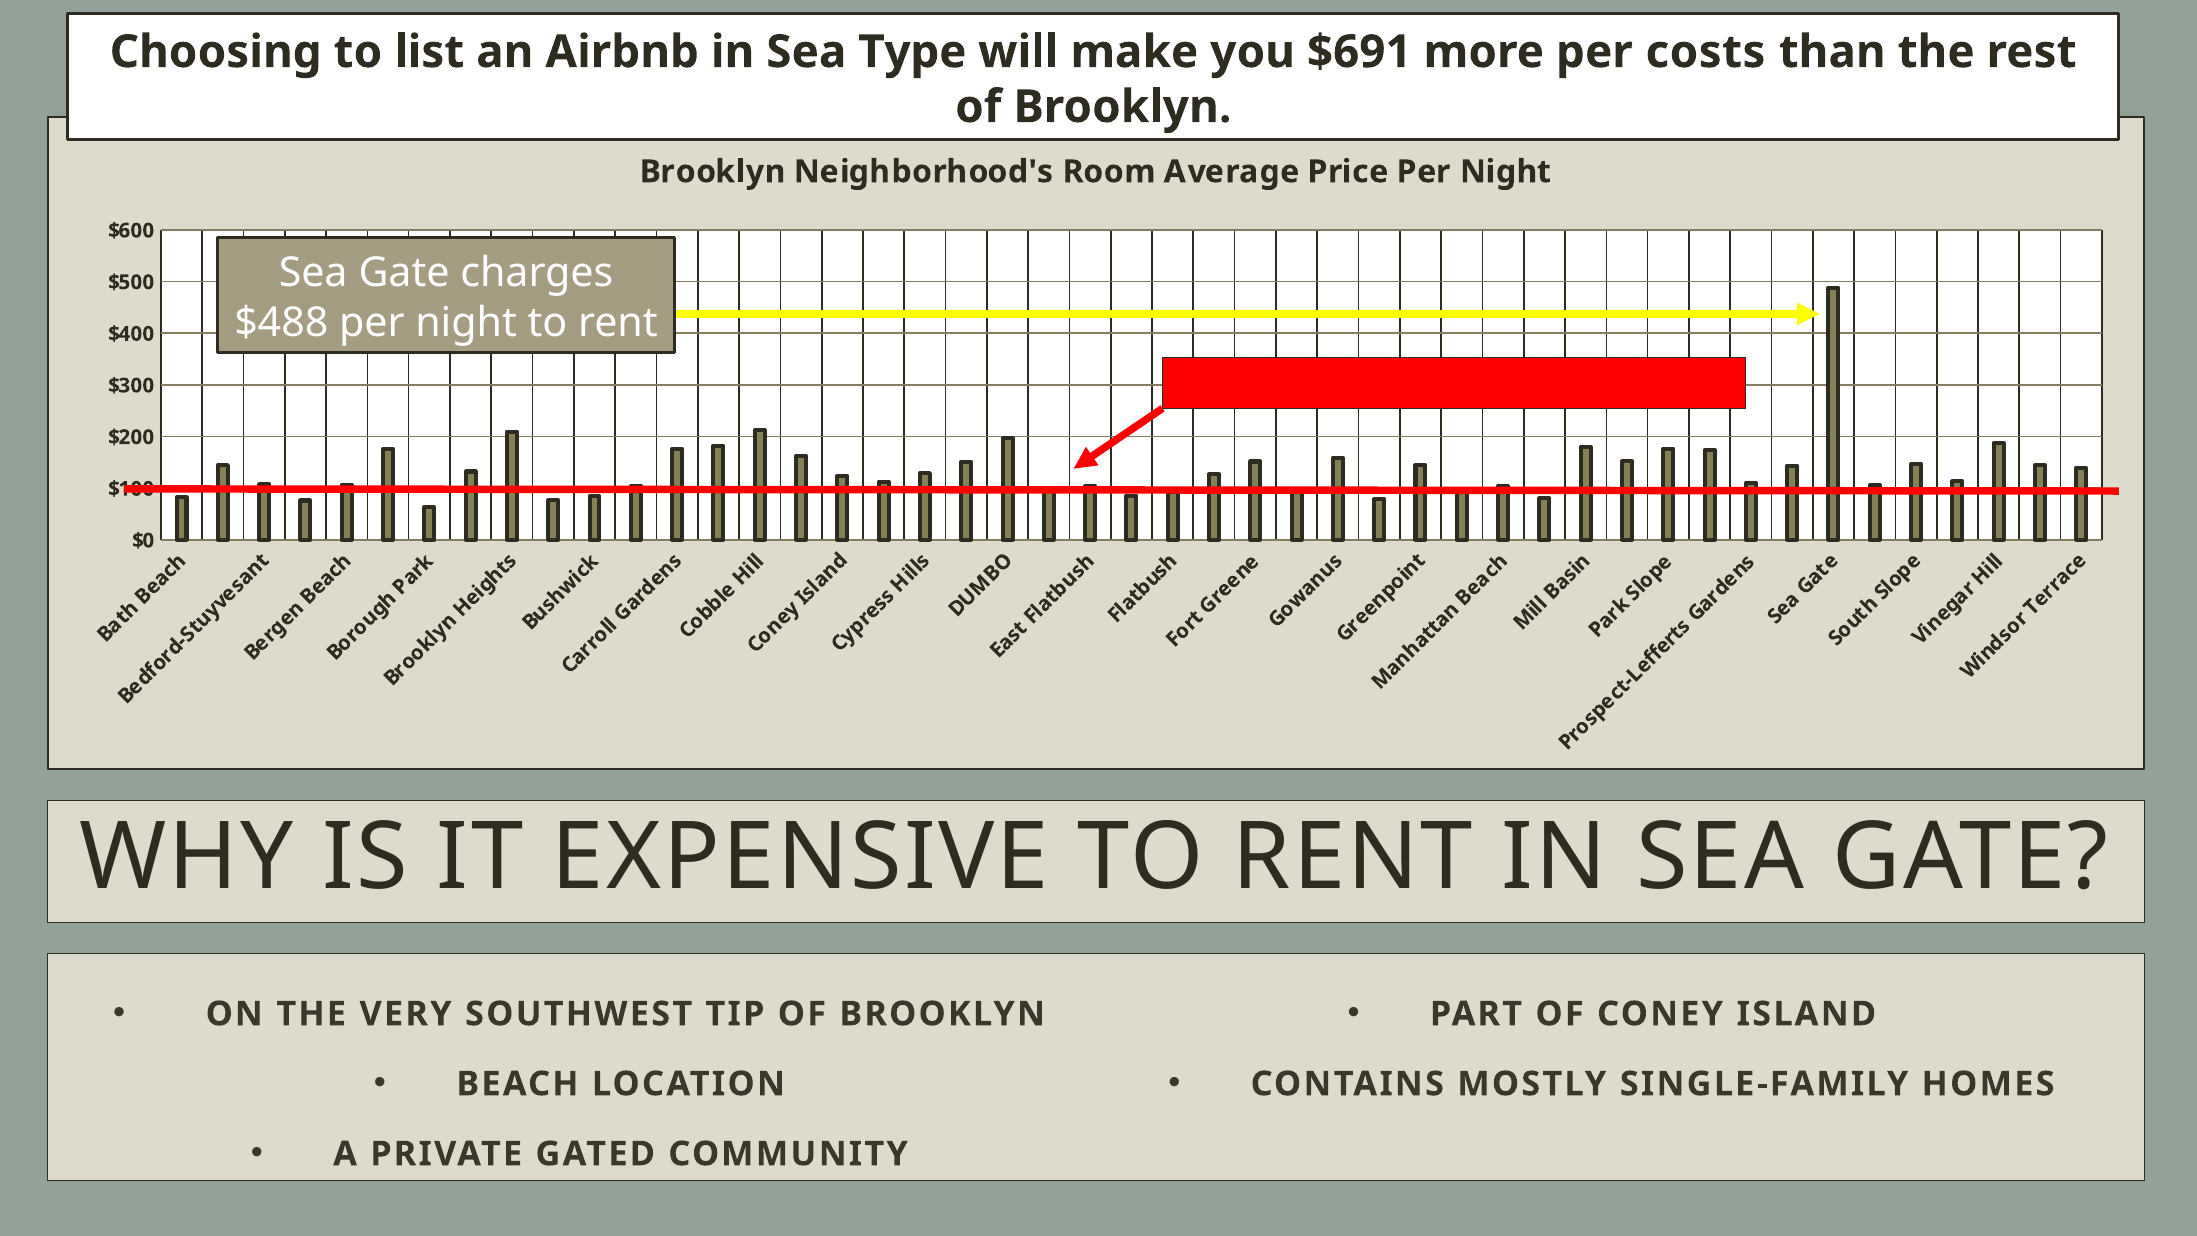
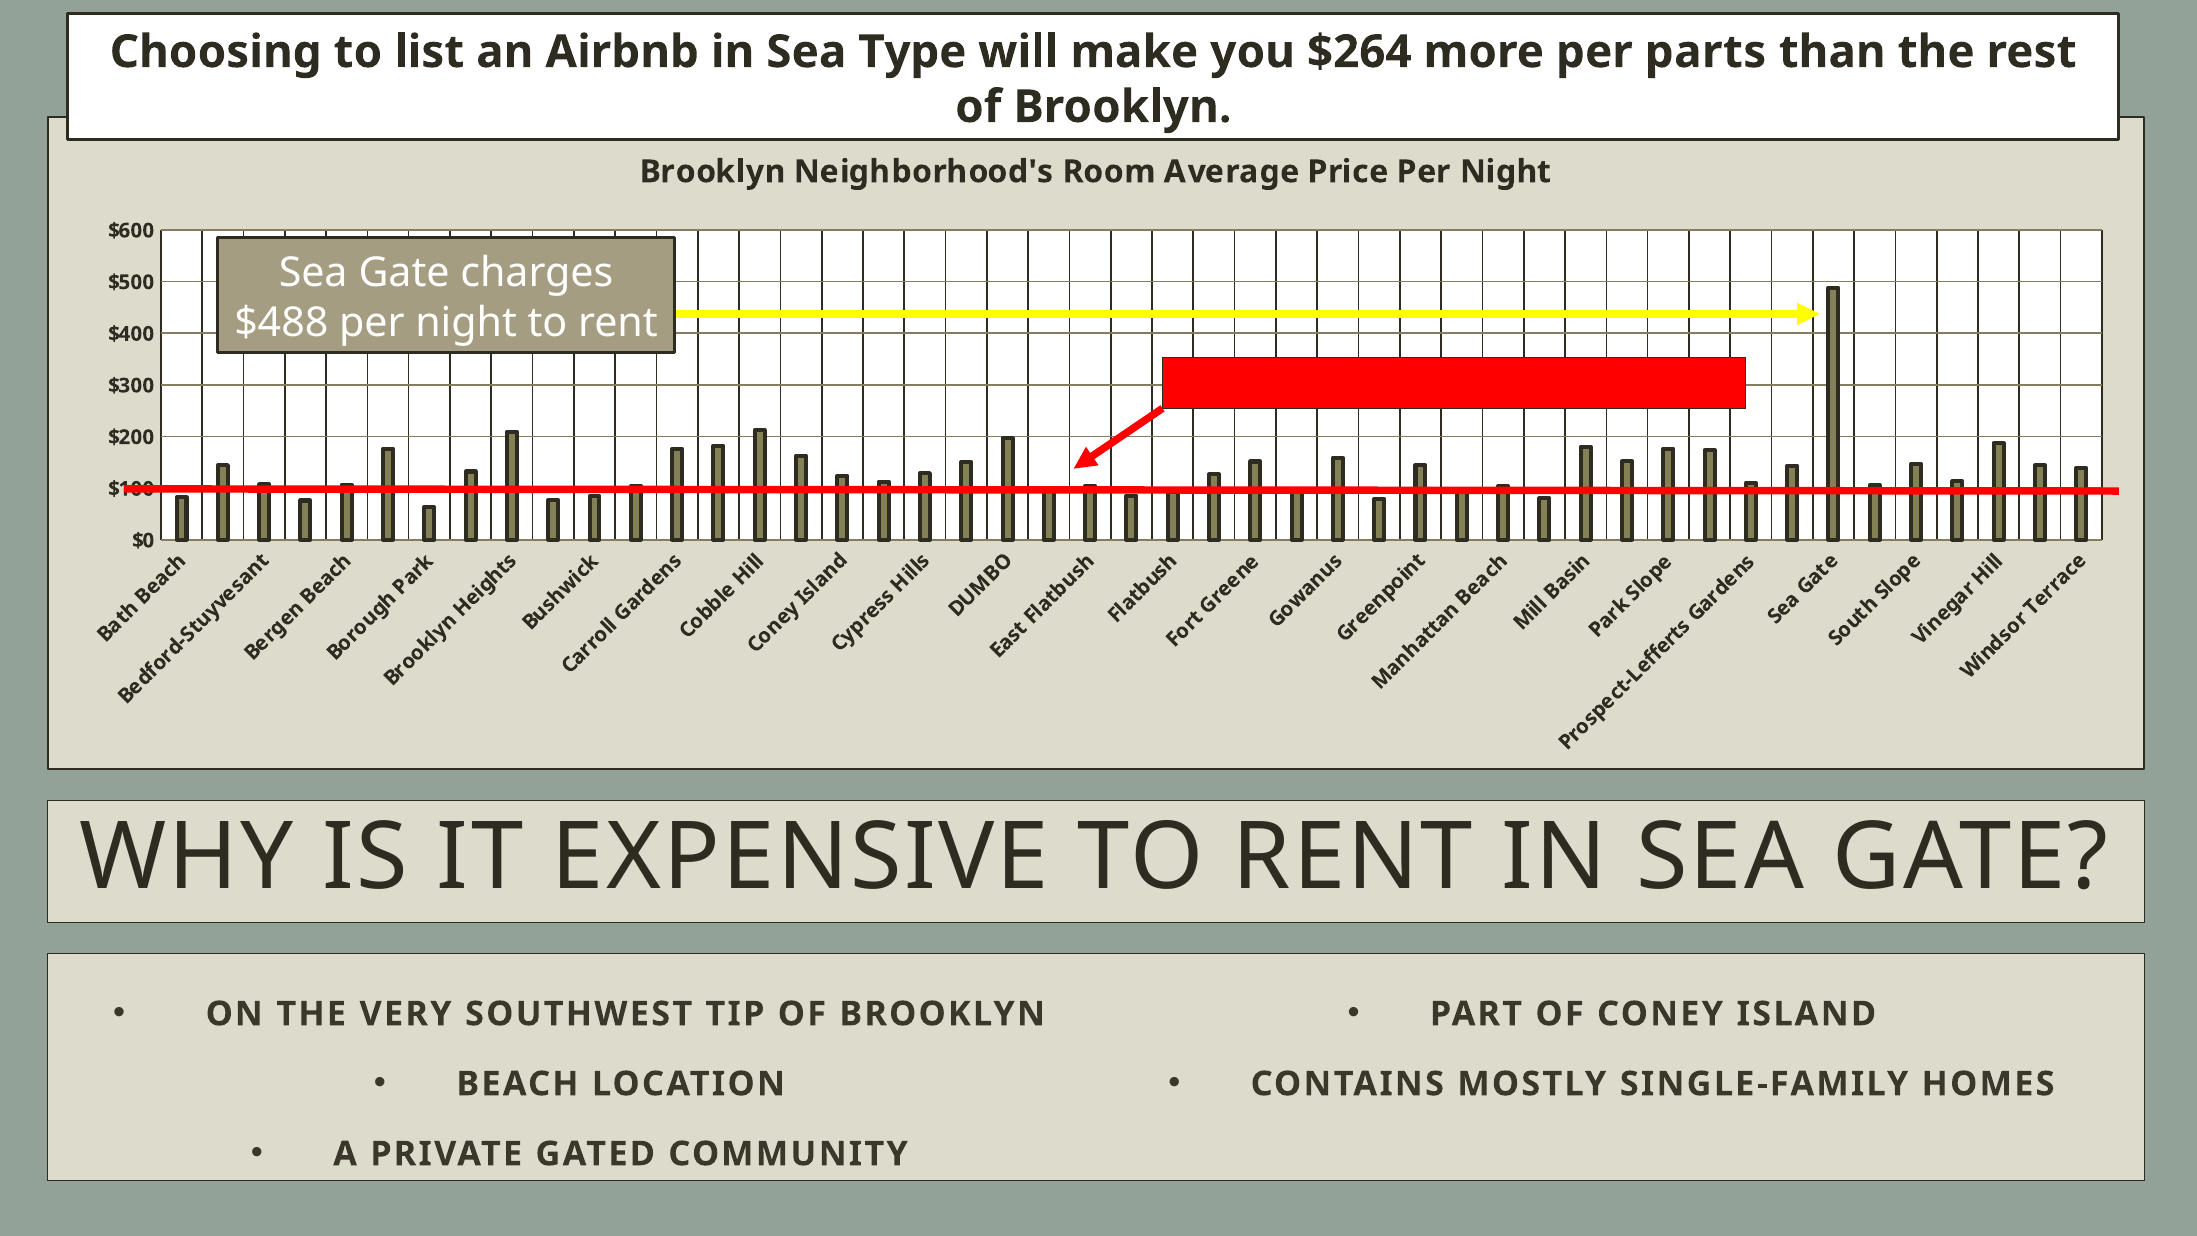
$691: $691 -> $264
costs: costs -> parts
